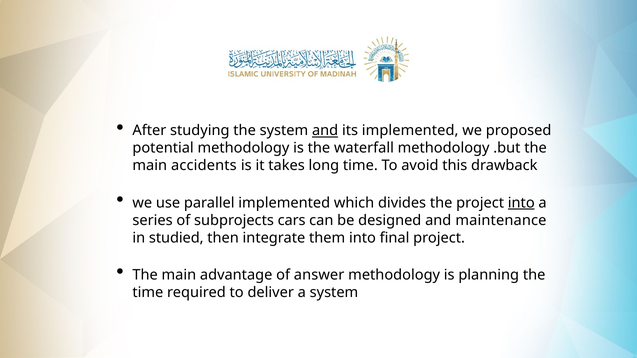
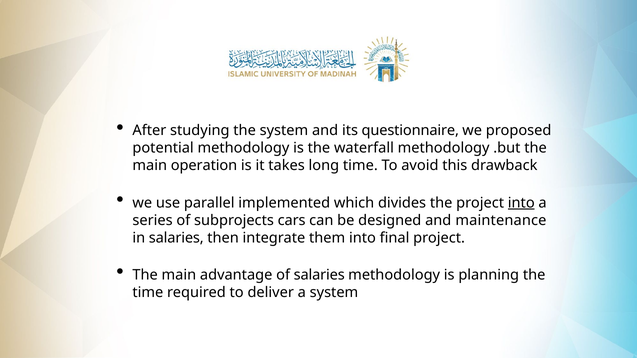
and at (325, 131) underline: present -> none
its implemented: implemented -> questionnaire
accidents: accidents -> operation
in studied: studied -> salaries
of answer: answer -> salaries
